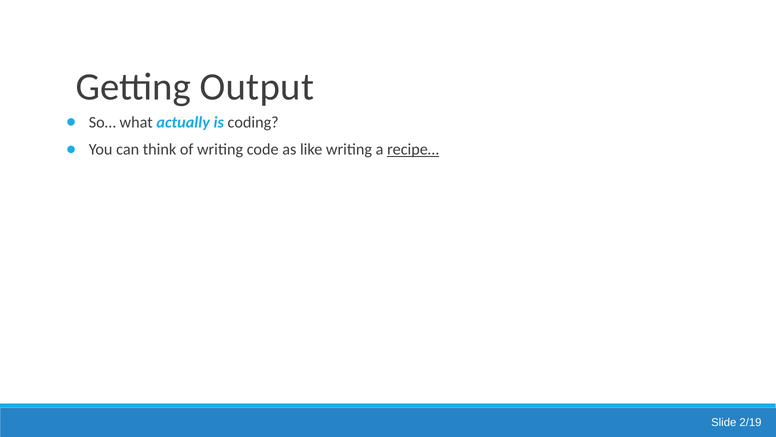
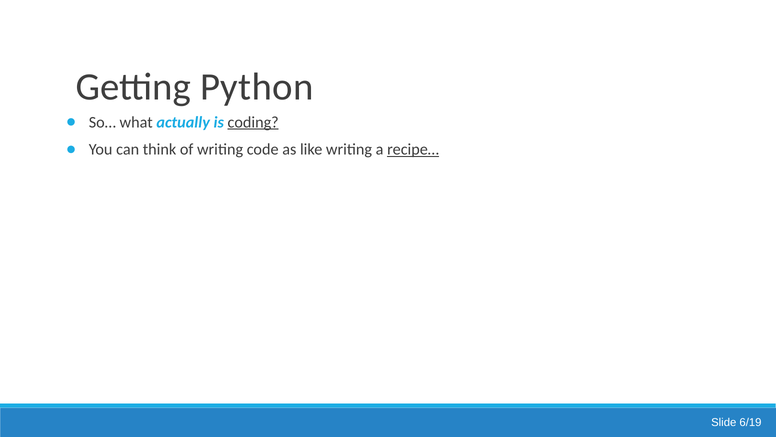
Output: Output -> Python
coding underline: none -> present
2/19: 2/19 -> 6/19
